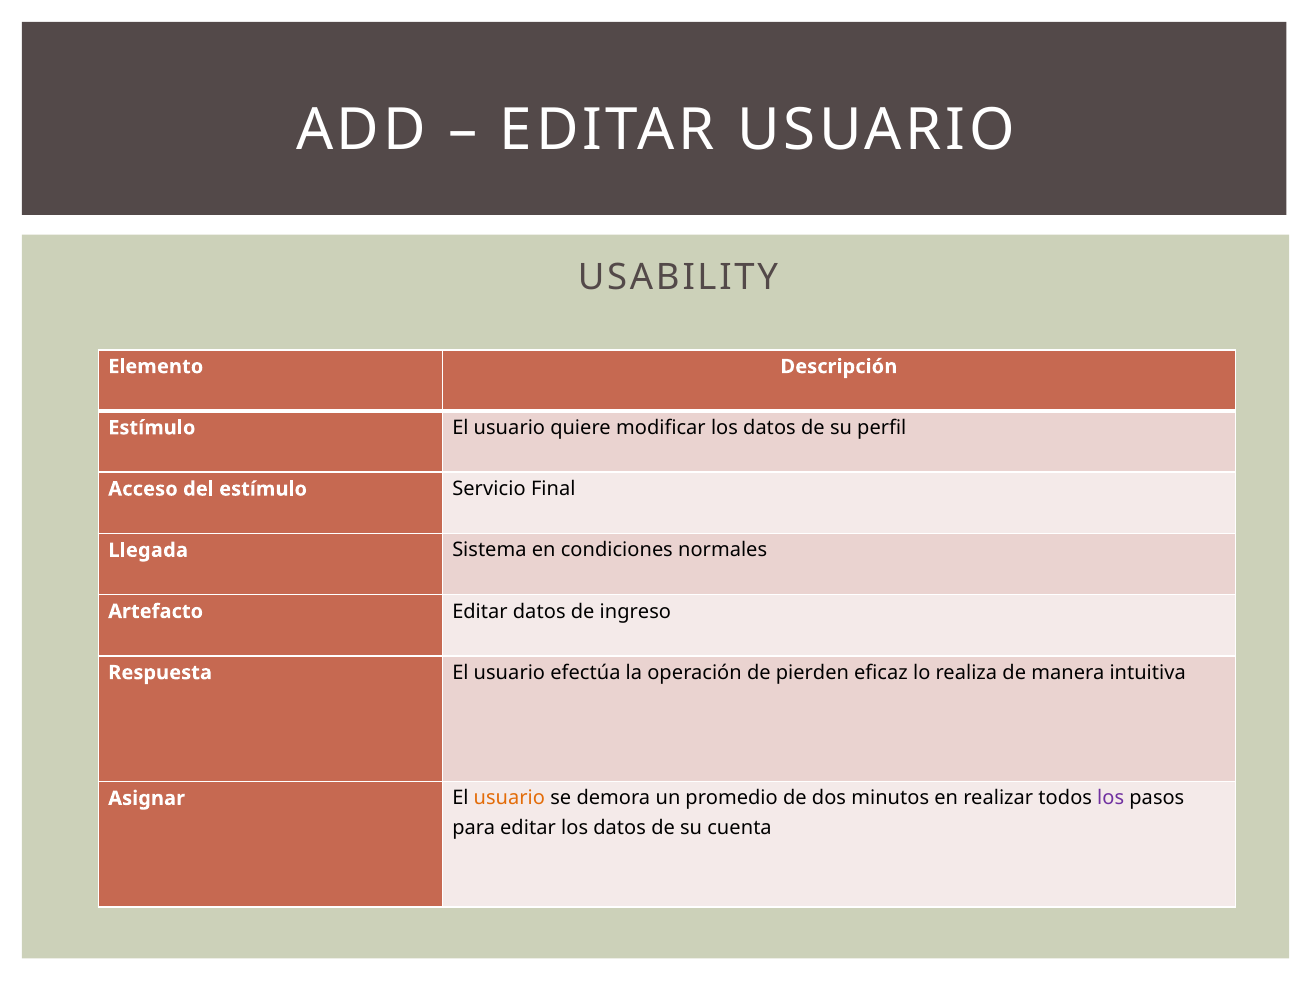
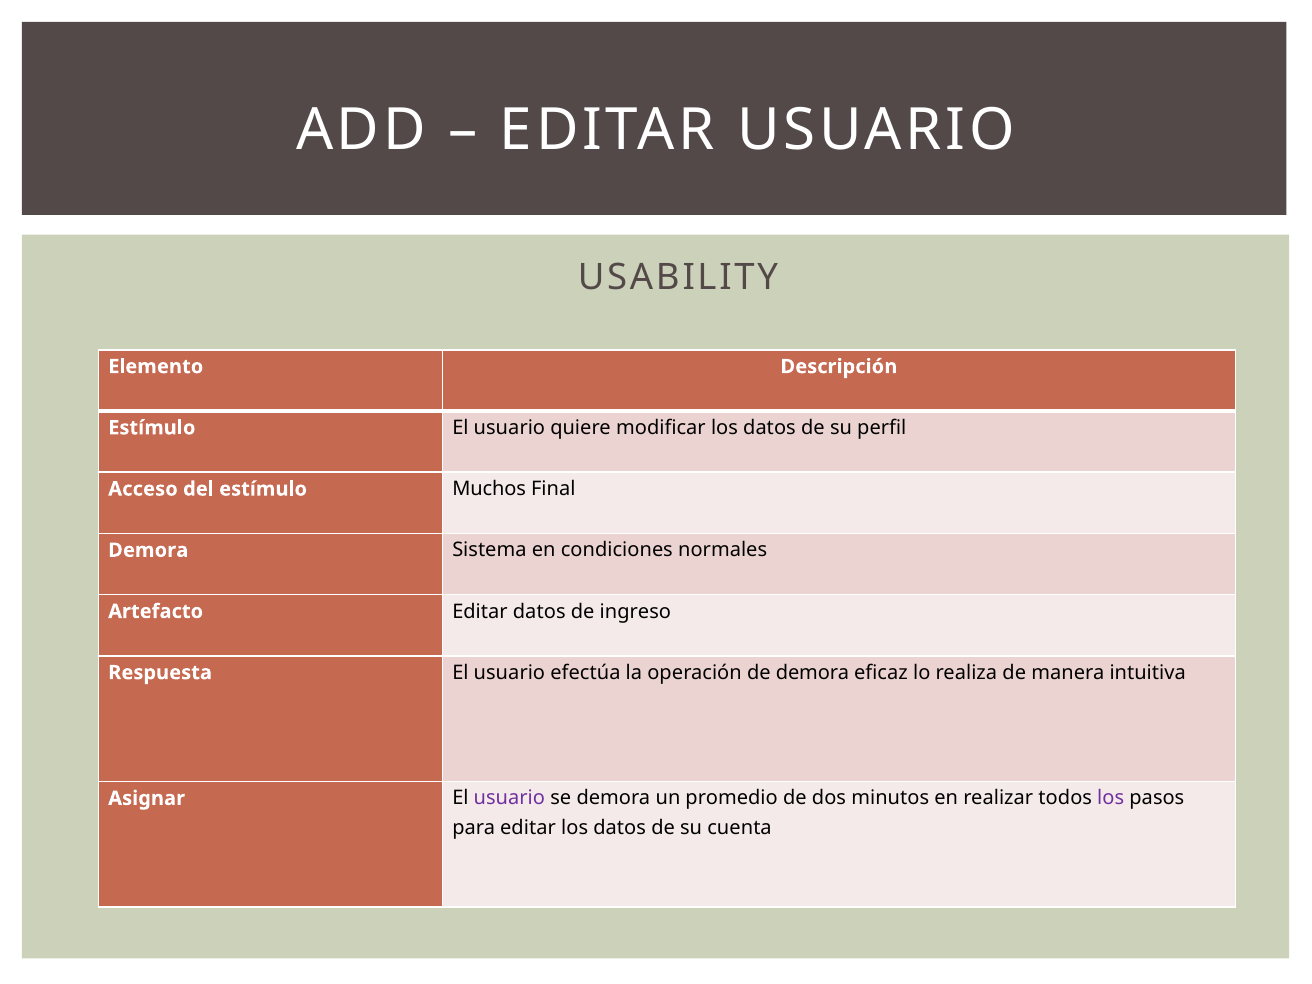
Servicio: Servicio -> Muchos
Llegada at (148, 550): Llegada -> Demora
de pierden: pierden -> demora
usuario at (509, 798) colour: orange -> purple
